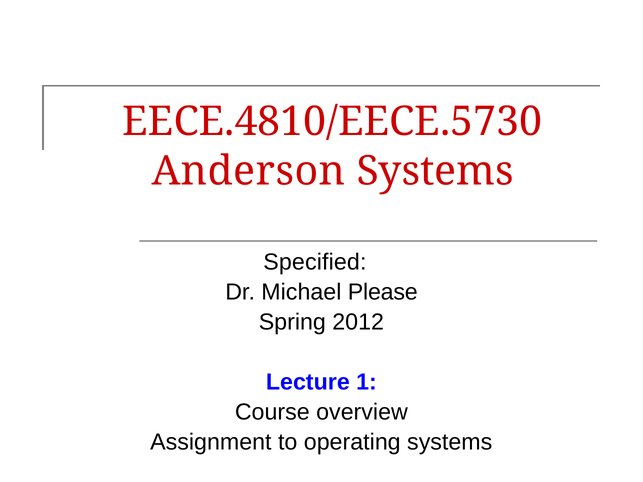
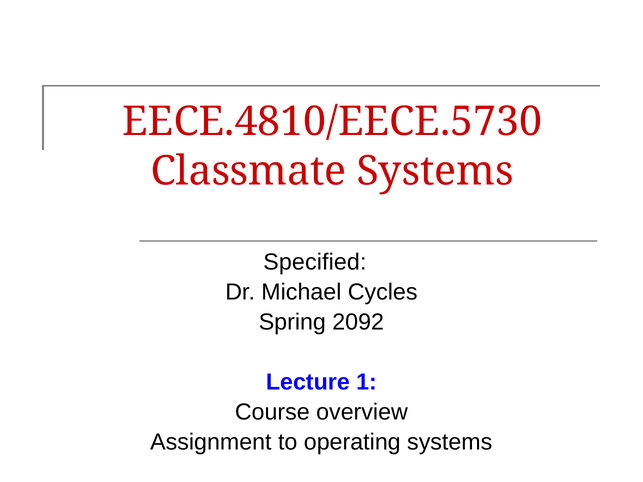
Anderson: Anderson -> Classmate
Please: Please -> Cycles
2012: 2012 -> 2092
